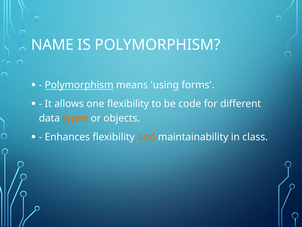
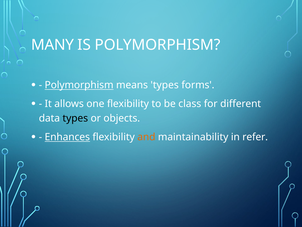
NAME: NAME -> MANY
means using: using -> types
code: code -> class
types at (75, 118) colour: orange -> black
Enhances underline: none -> present
class: class -> refer
